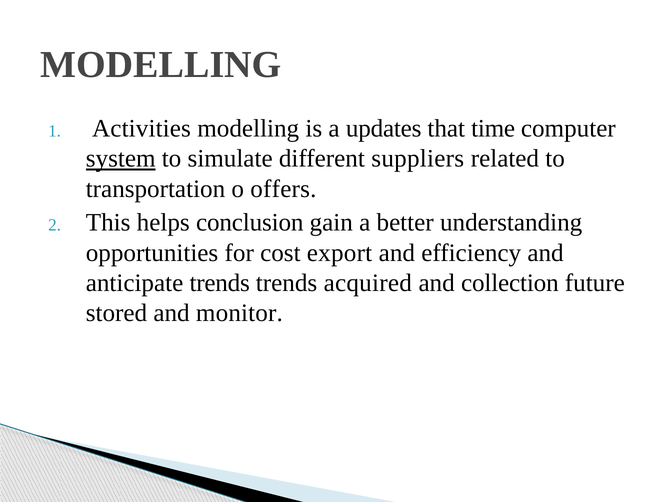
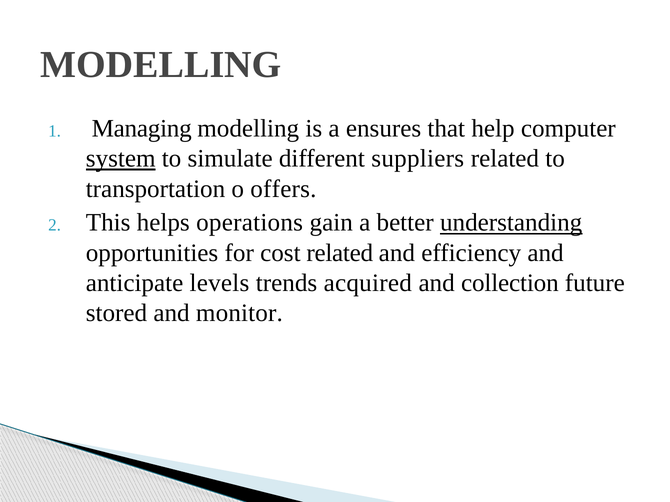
Activities: Activities -> Managing
updates: updates -> ensures
time: time -> help
conclusion: conclusion -> operations
understanding underline: none -> present
cost export: export -> related
anticipate trends: trends -> levels
